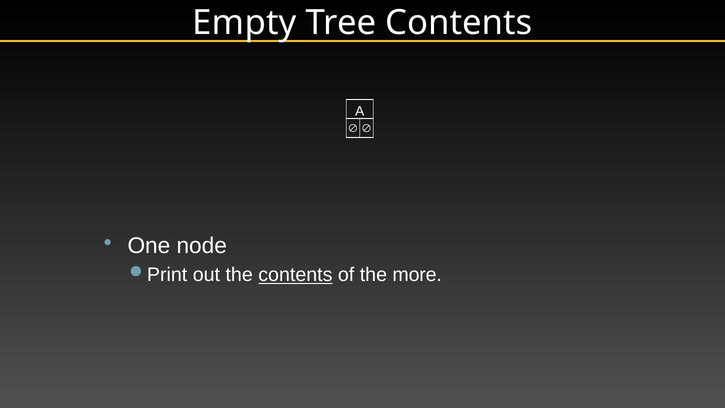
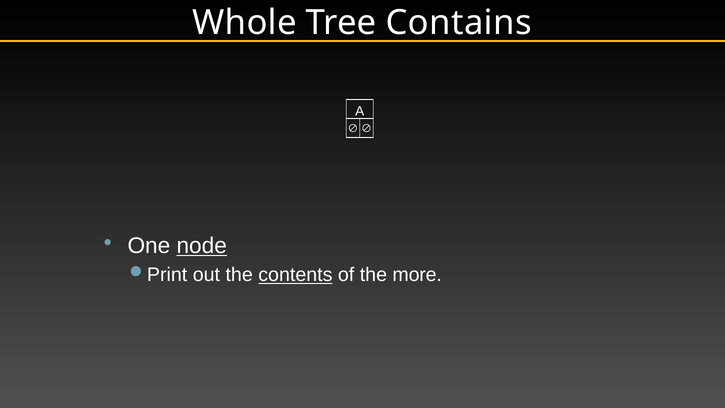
Empty: Empty -> Whole
Tree Contents: Contents -> Contains
node underline: none -> present
